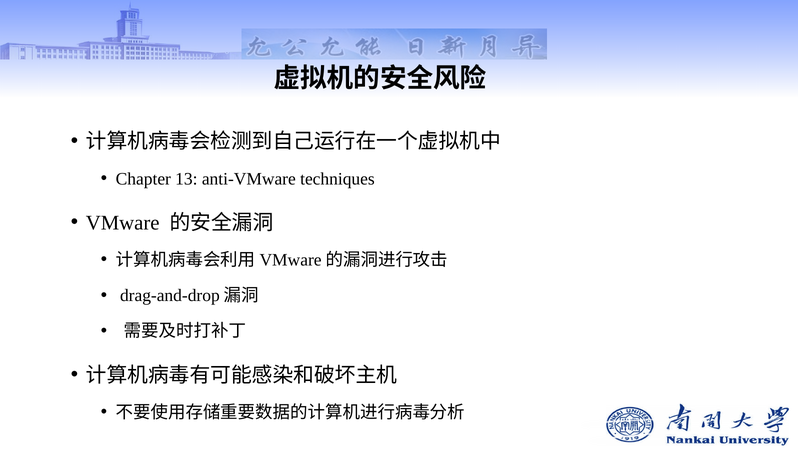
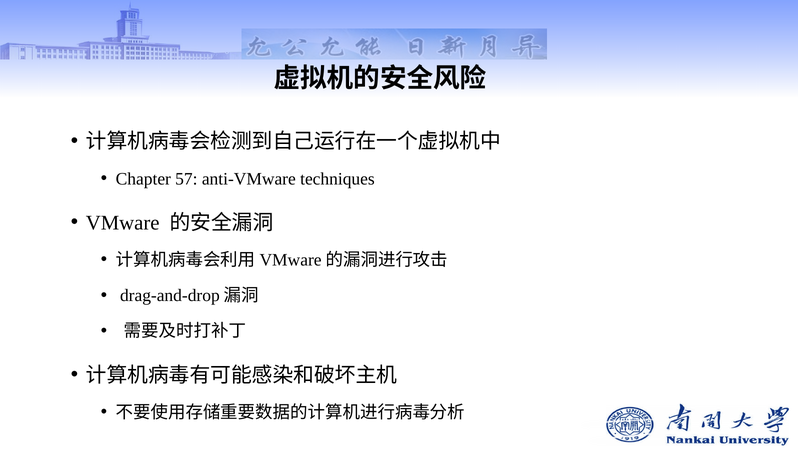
13: 13 -> 57
